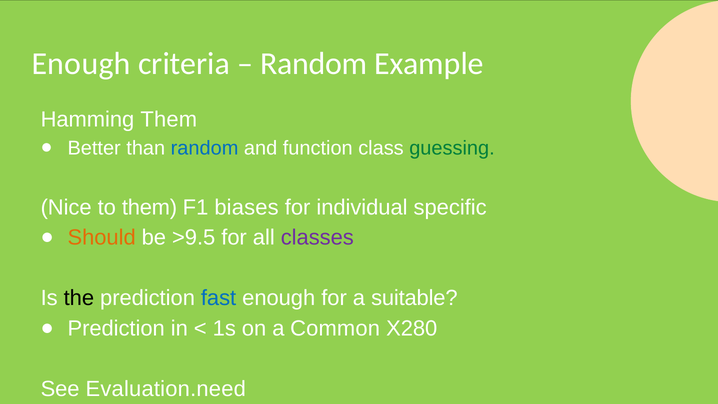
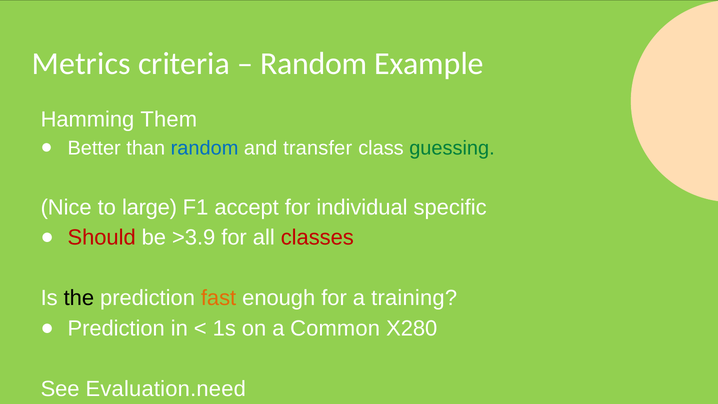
Enough at (81, 64): Enough -> Metrics
function: function -> transfer
to them: them -> large
biases: biases -> accept
Should colour: orange -> red
>9.5: >9.5 -> >3.9
classes colour: purple -> red
fast colour: blue -> orange
suitable: suitable -> training
